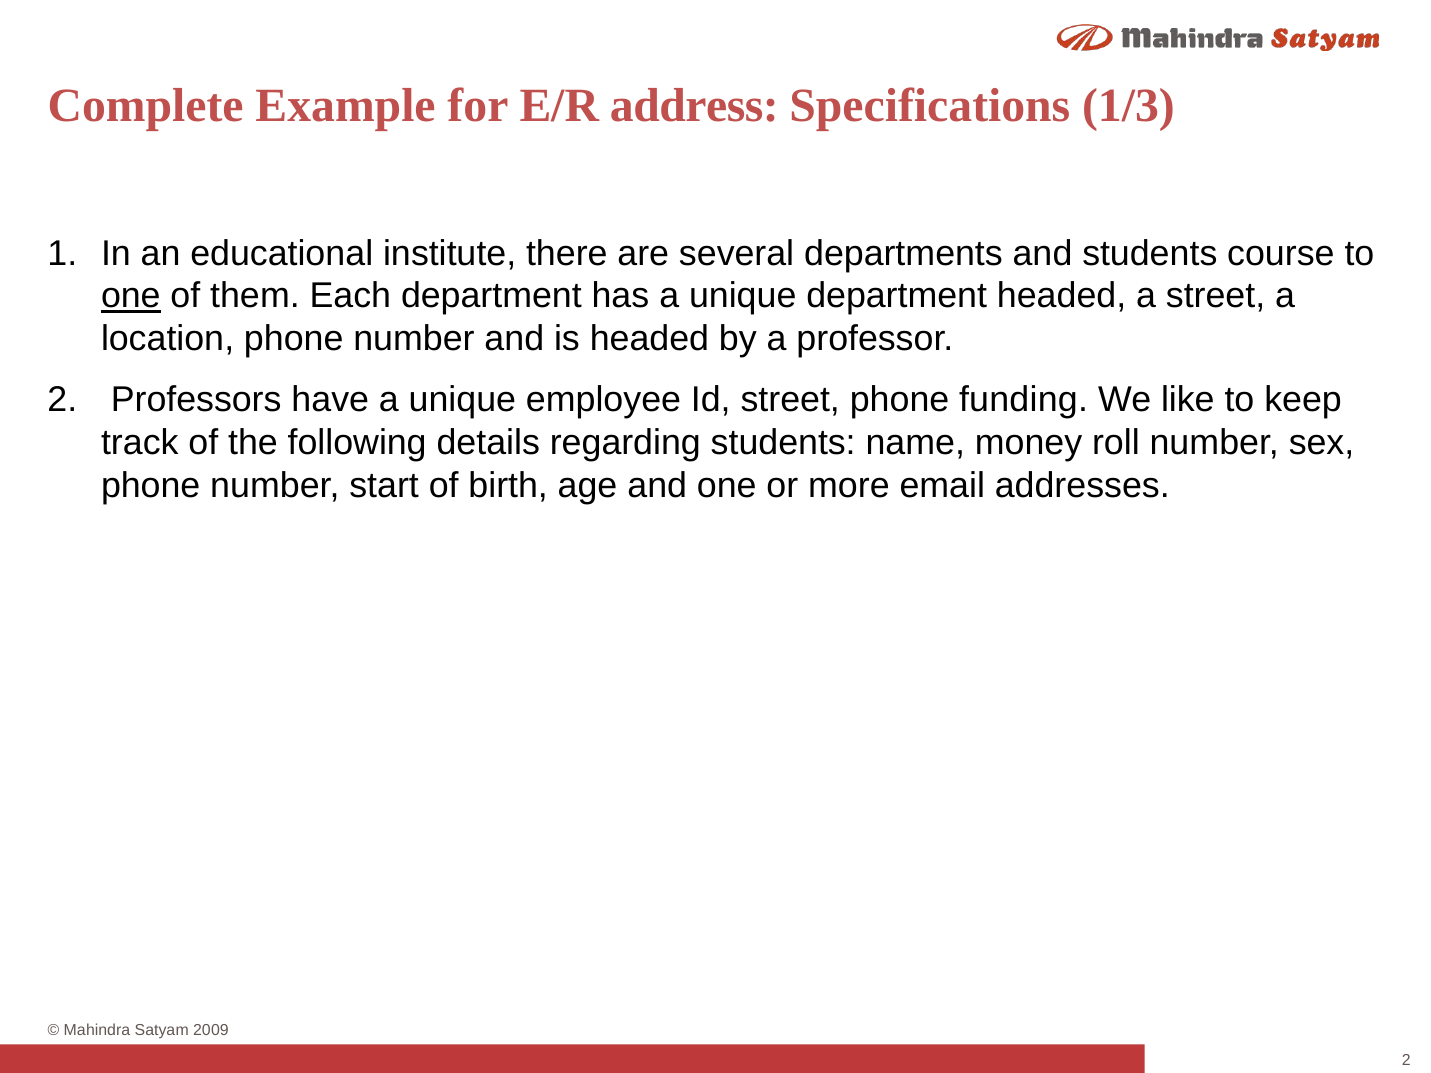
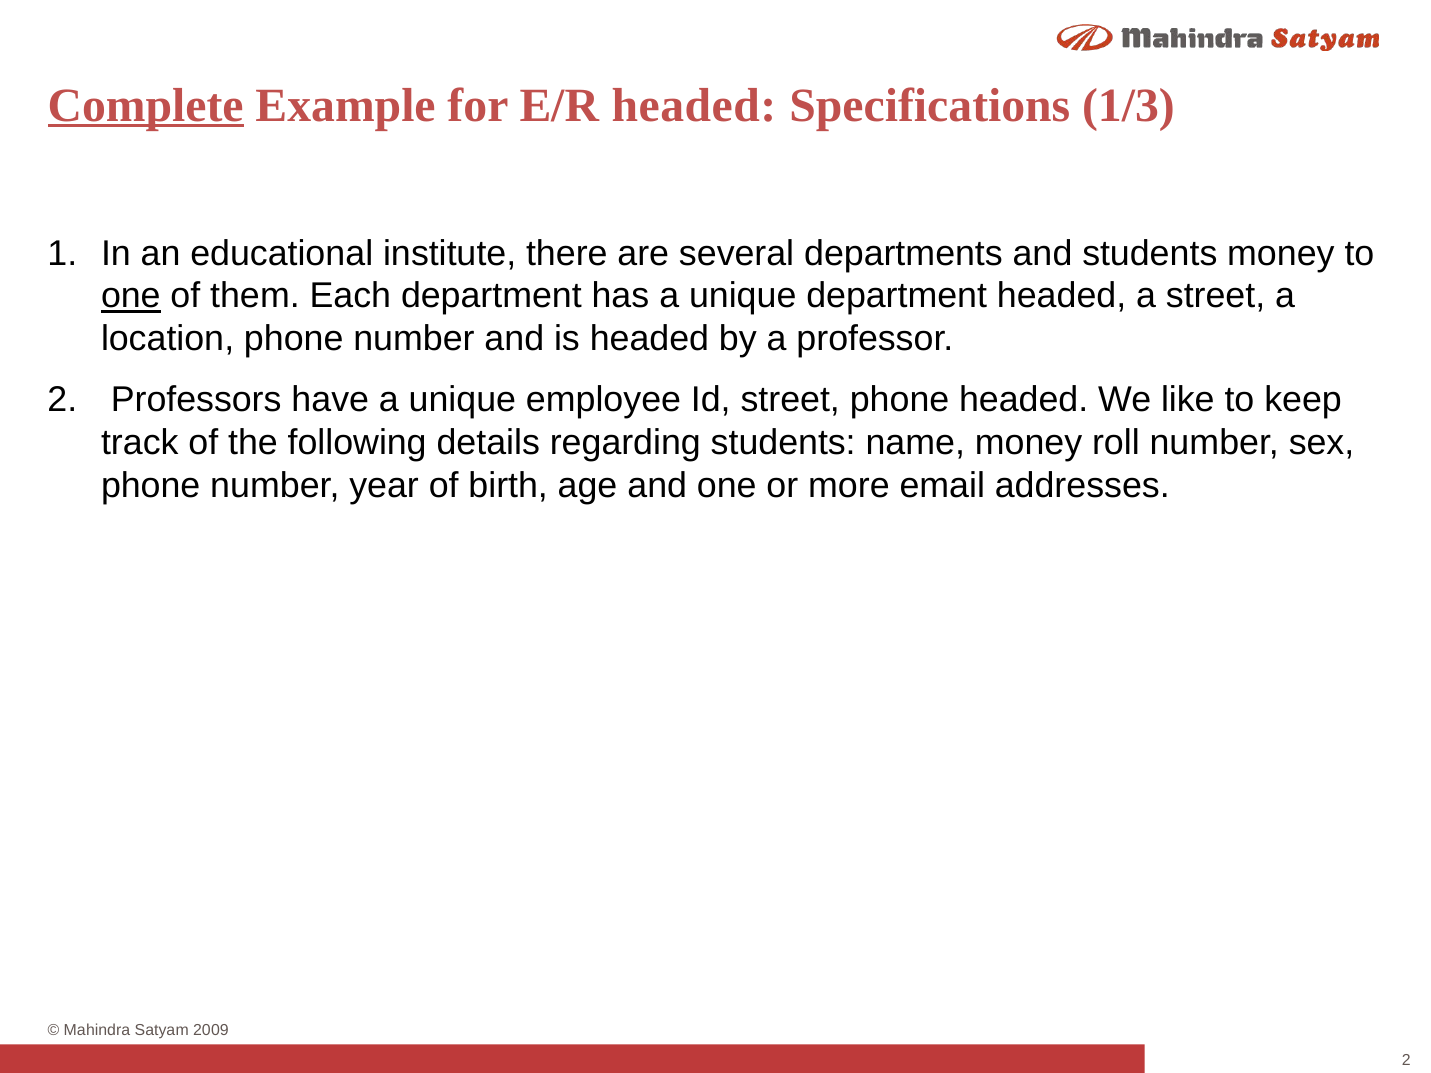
Complete underline: none -> present
E/R address: address -> headed
students course: course -> money
phone funding: funding -> headed
start: start -> year
